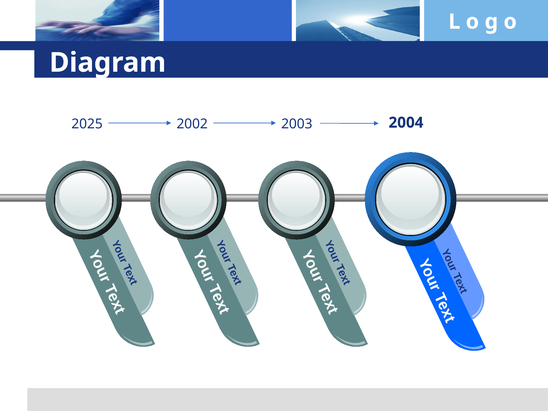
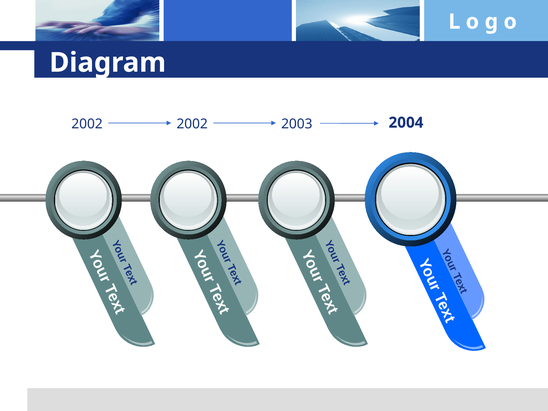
2025 at (87, 124): 2025 -> 2002
